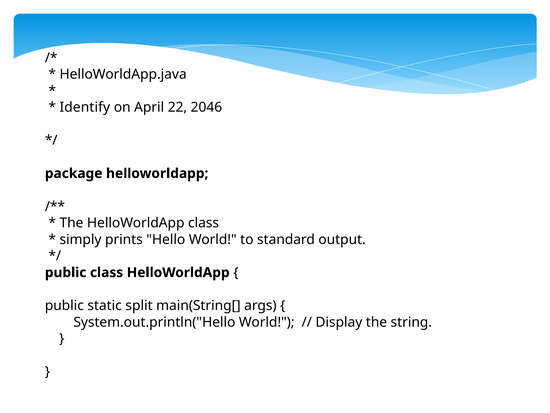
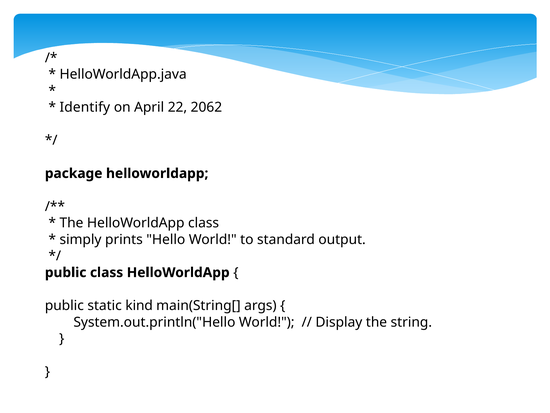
2046: 2046 -> 2062
split: split -> kind
